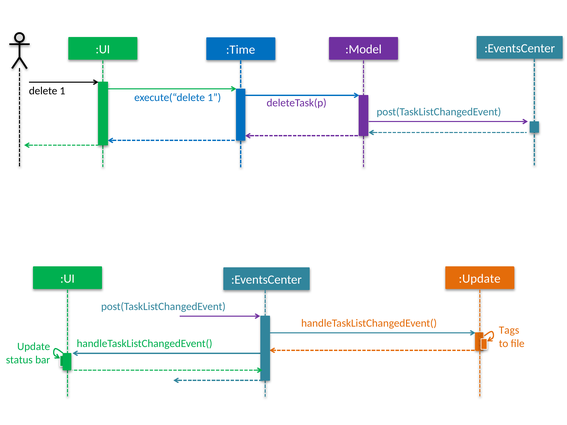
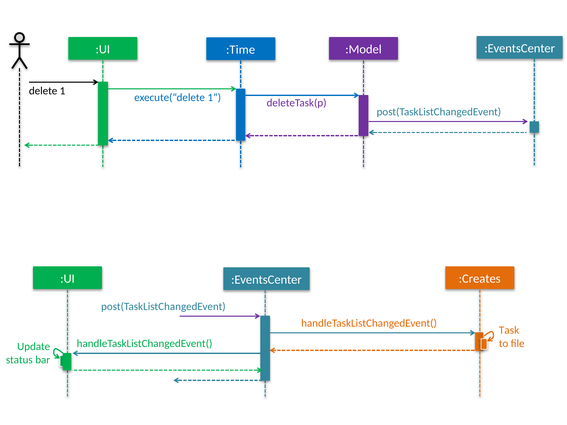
:Update: :Update -> :Creates
Tags: Tags -> Task
